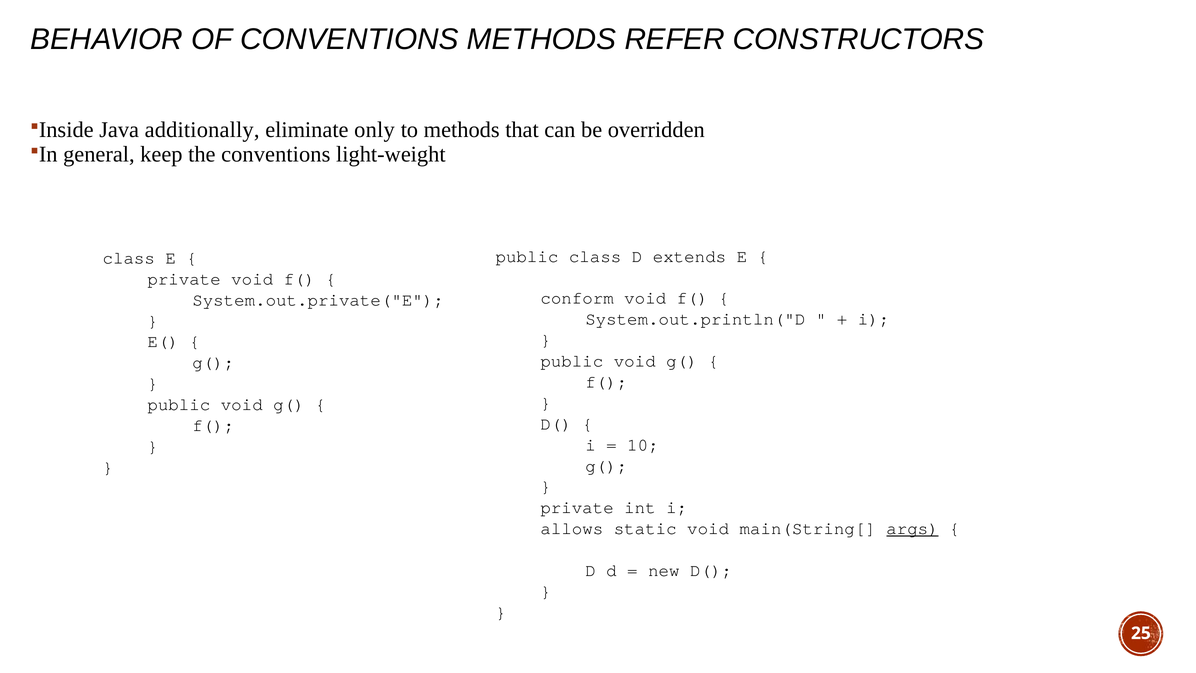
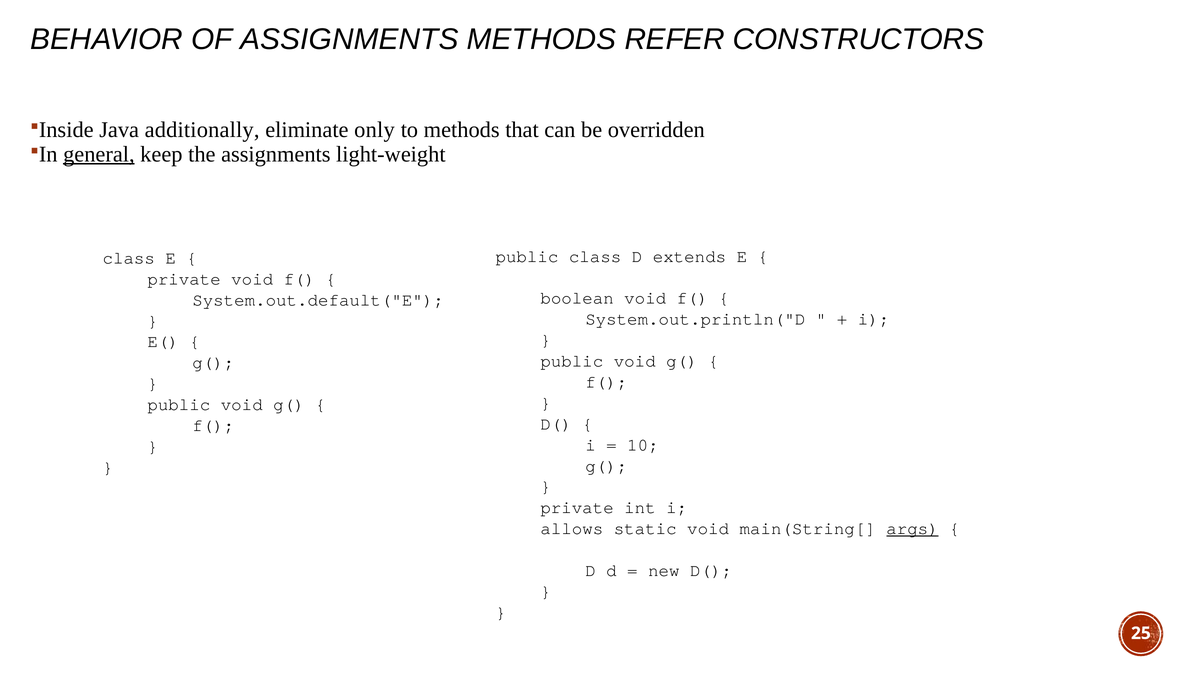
OF CONVENTIONS: CONVENTIONS -> ASSIGNMENTS
general underline: none -> present
the conventions: conventions -> assignments
conform: conform -> boolean
System.out.private("E: System.out.private("E -> System.out.default("E
